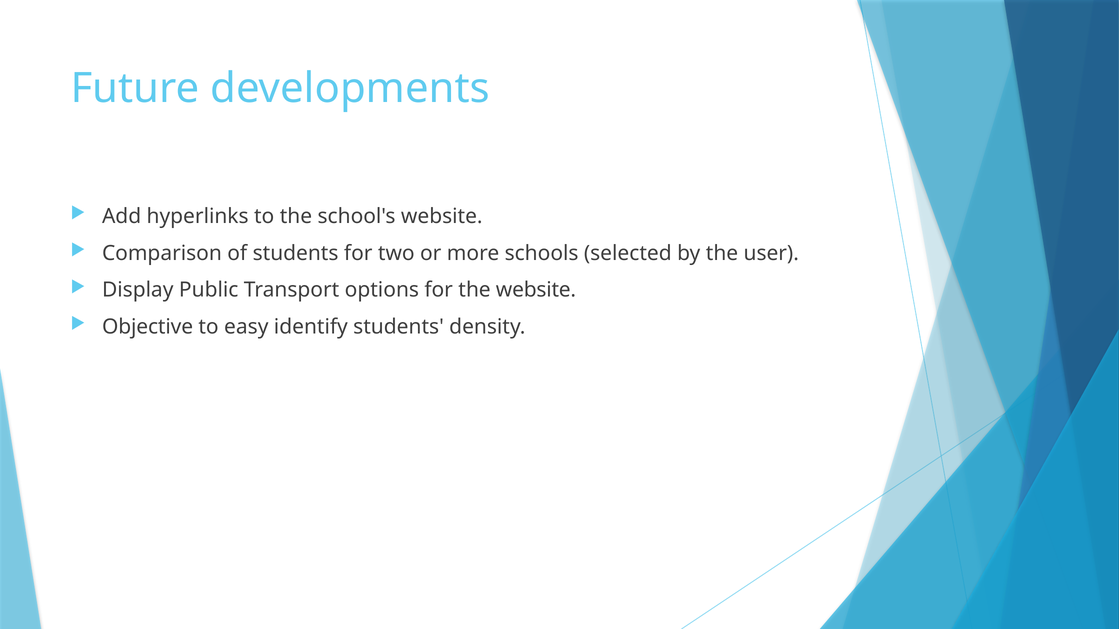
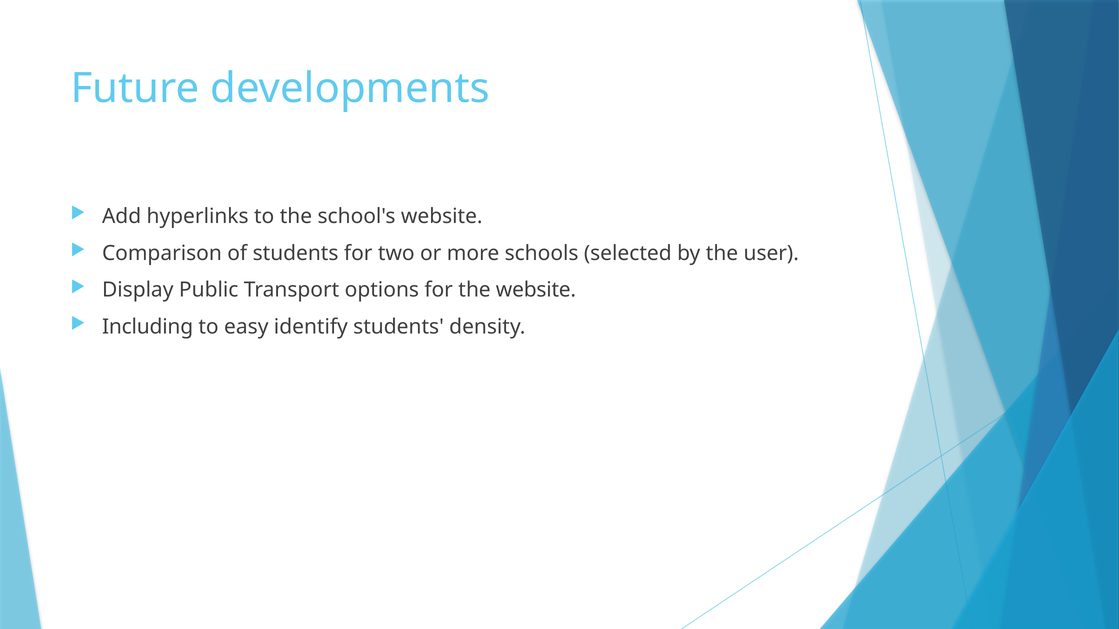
Objective: Objective -> Including
